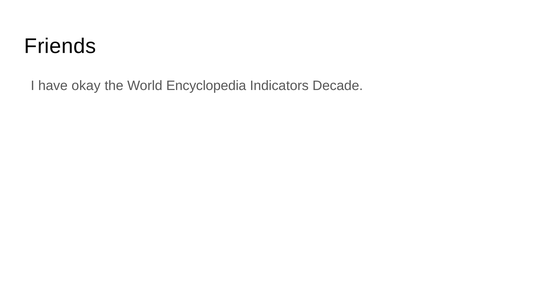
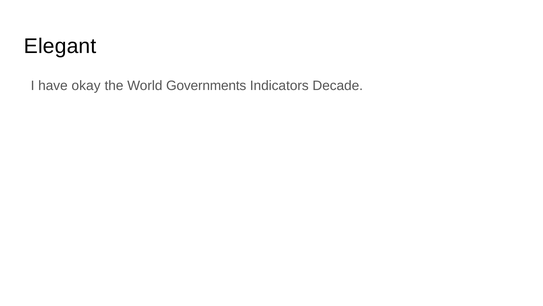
Friends: Friends -> Elegant
Encyclopedia: Encyclopedia -> Governments
